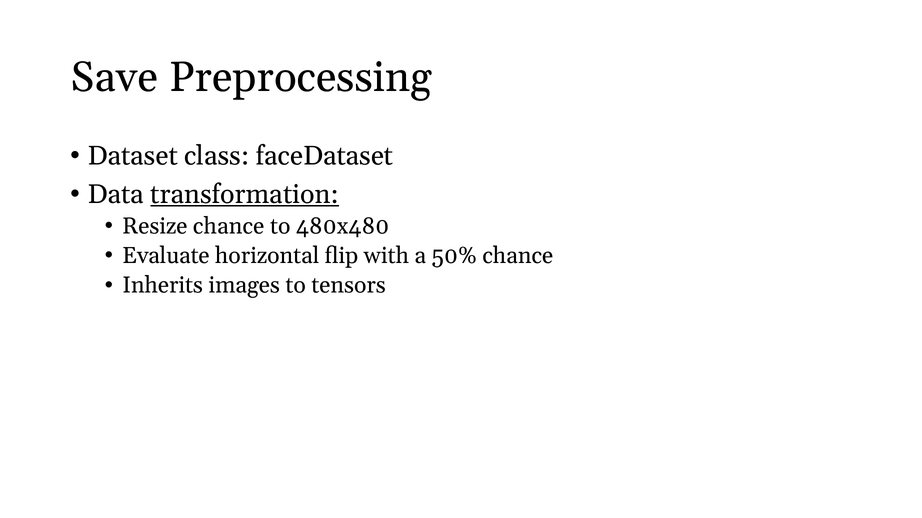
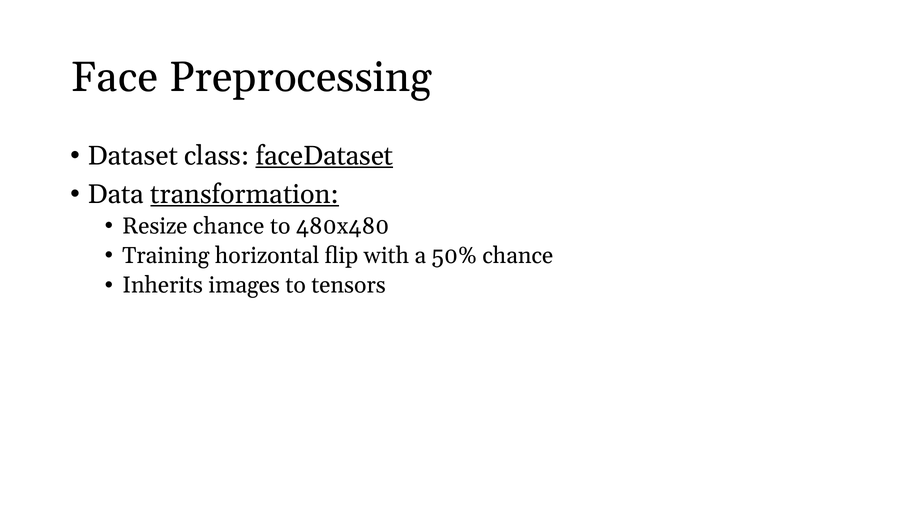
Save: Save -> Face
faceDataset underline: none -> present
Evaluate: Evaluate -> Training
